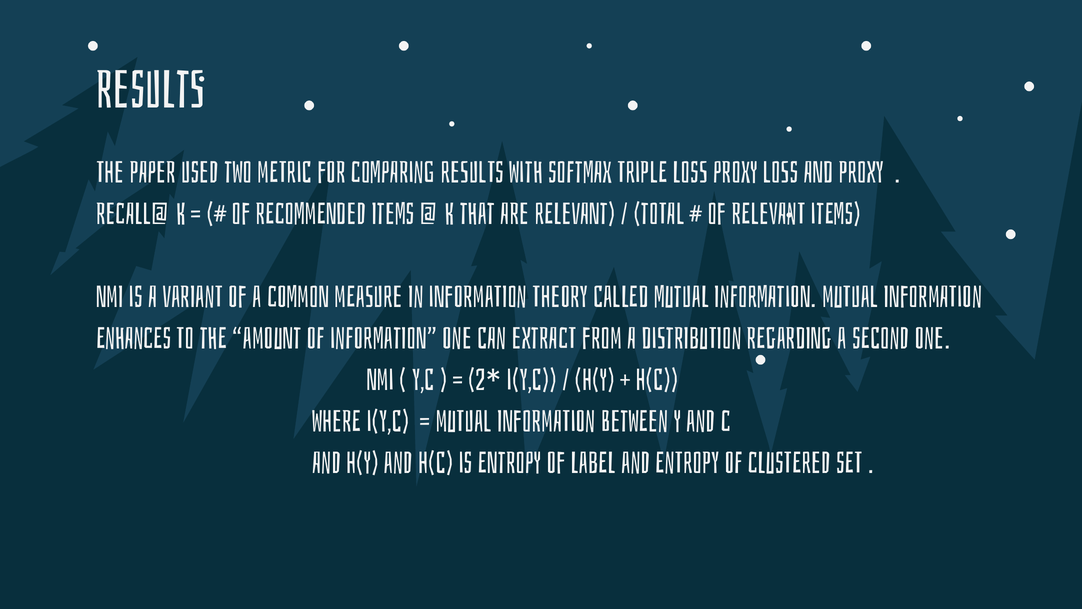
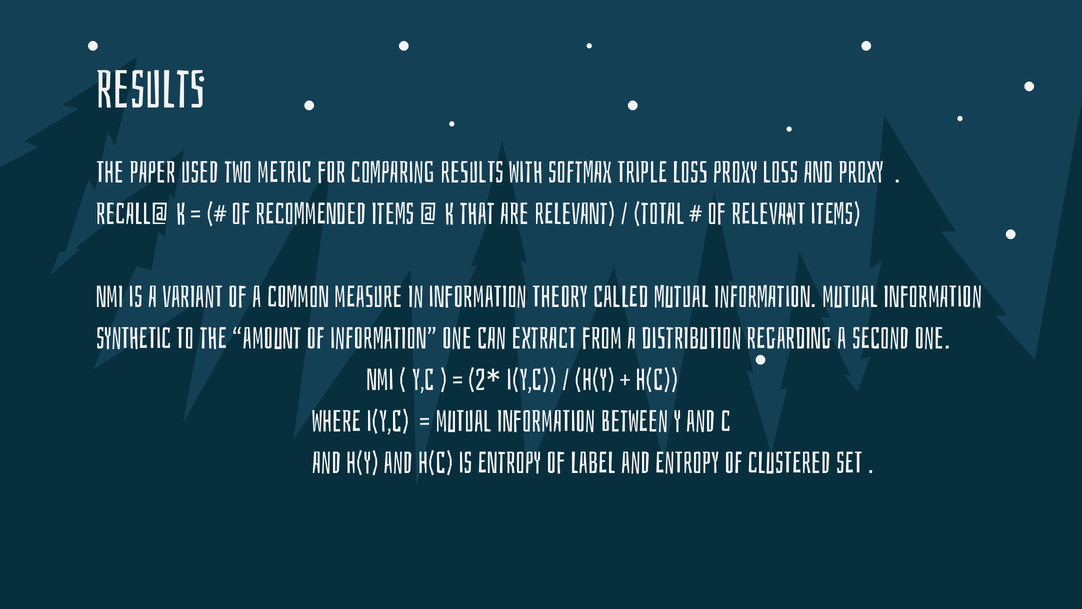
enhances: enhances -> synthetic
